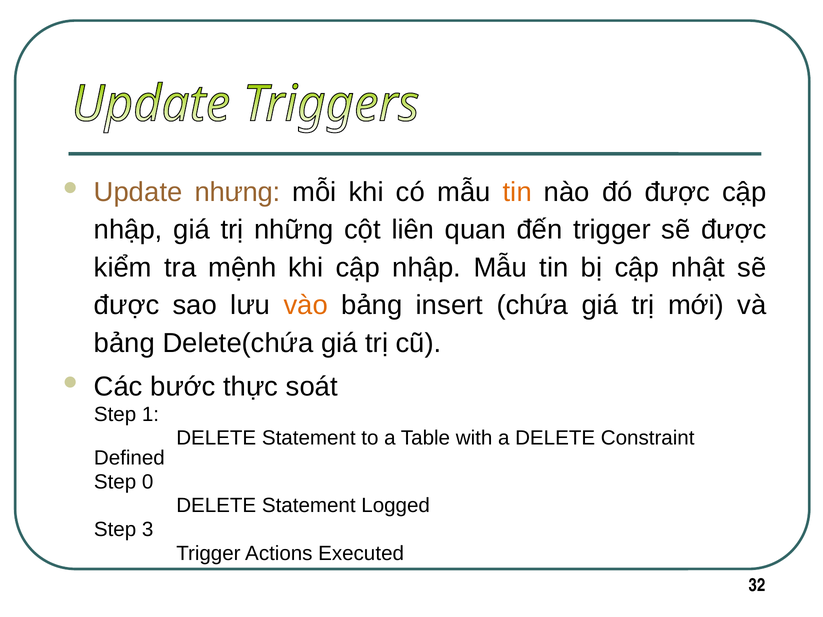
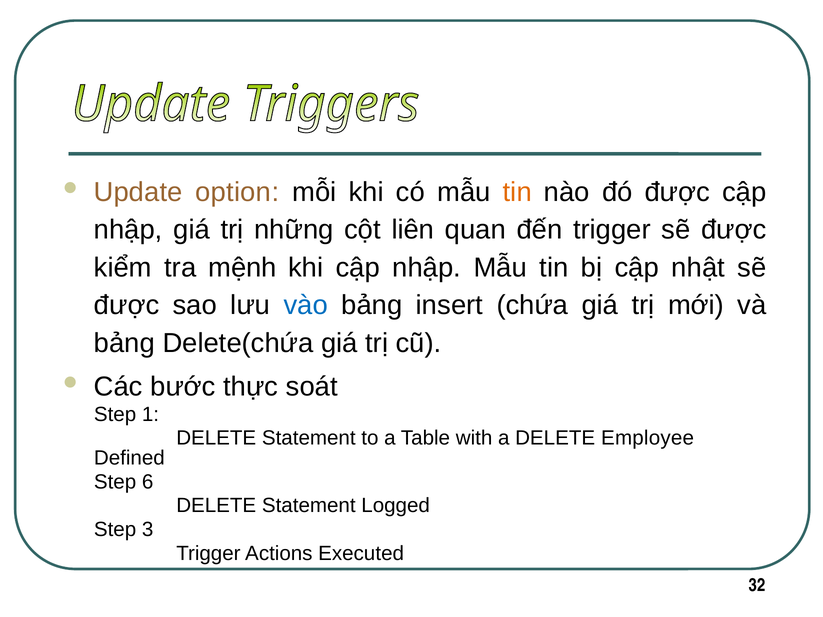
nhưng: nhưng -> option
vào colour: orange -> blue
Constraint: Constraint -> Employee
0: 0 -> 6
